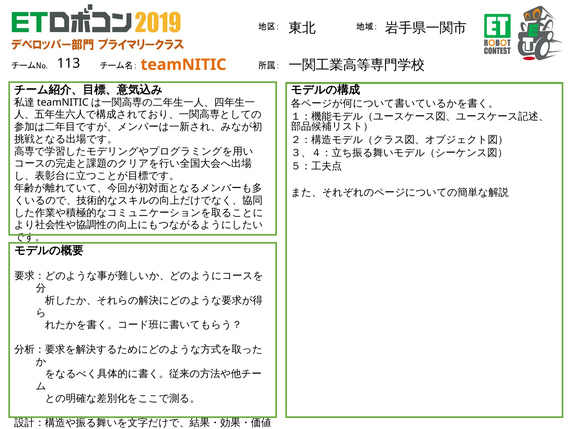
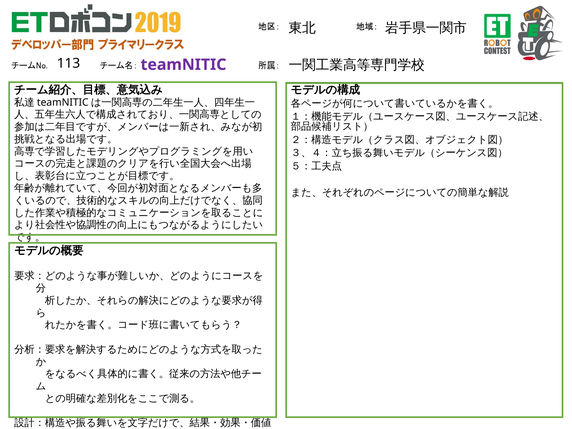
teamNITIC colour: orange -> purple
